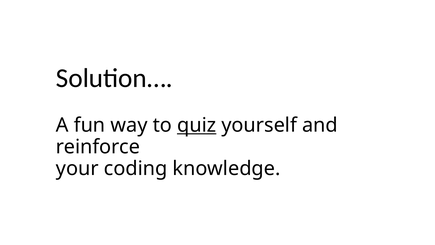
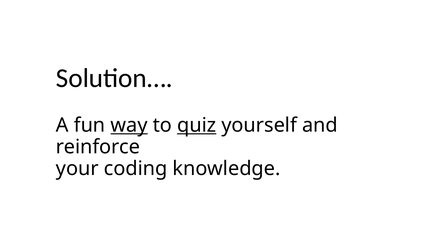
way underline: none -> present
